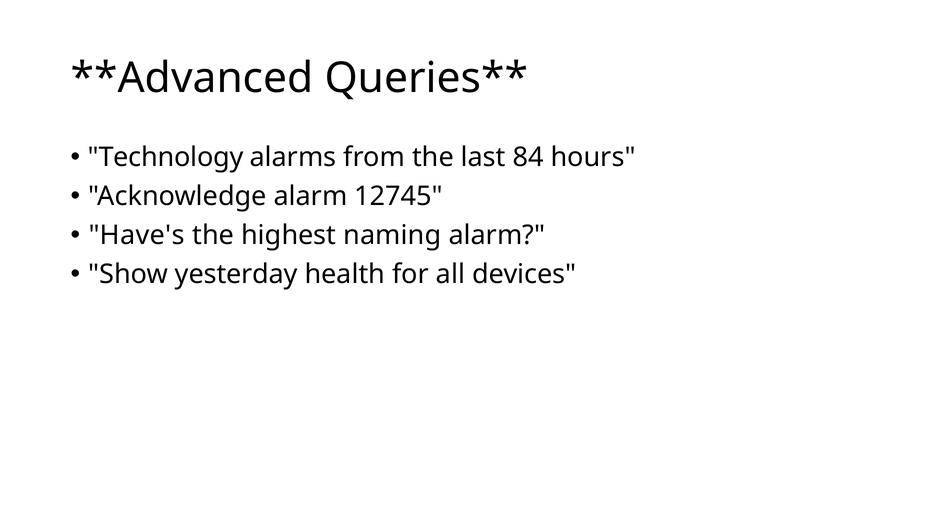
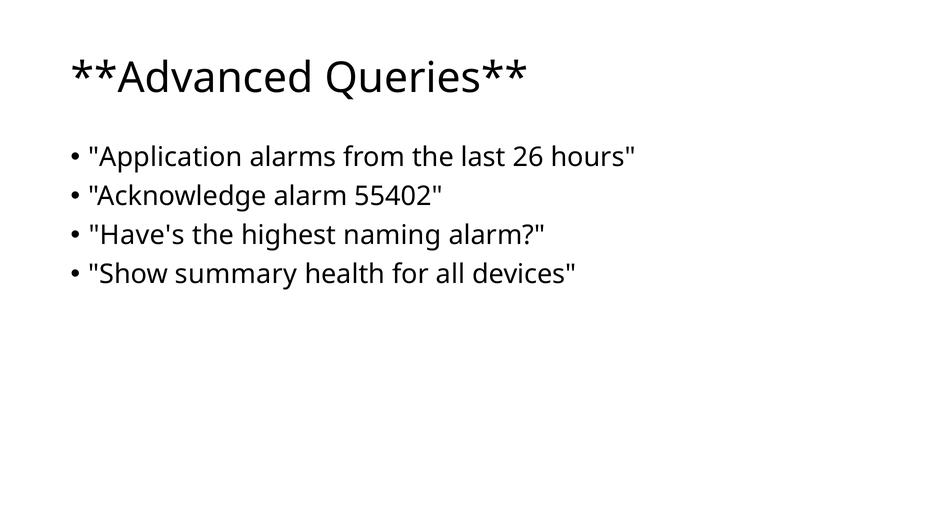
Technology: Technology -> Application
84: 84 -> 26
12745: 12745 -> 55402
yesterday: yesterday -> summary
